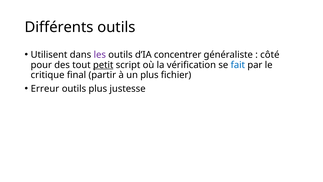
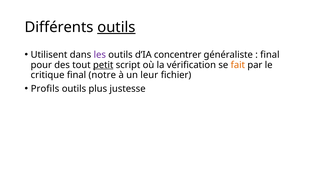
outils at (116, 27) underline: none -> present
côté at (270, 55): côté -> final
fait colour: blue -> orange
partir: partir -> notre
un plus: plus -> leur
Erreur: Erreur -> Profils
